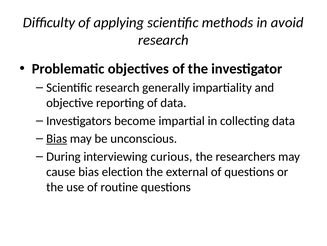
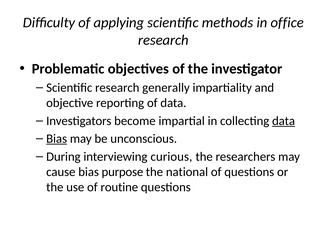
avoid: avoid -> office
data at (284, 120) underline: none -> present
election: election -> purpose
external: external -> national
